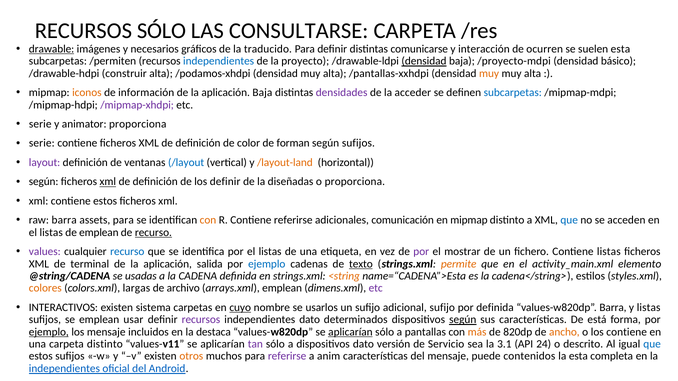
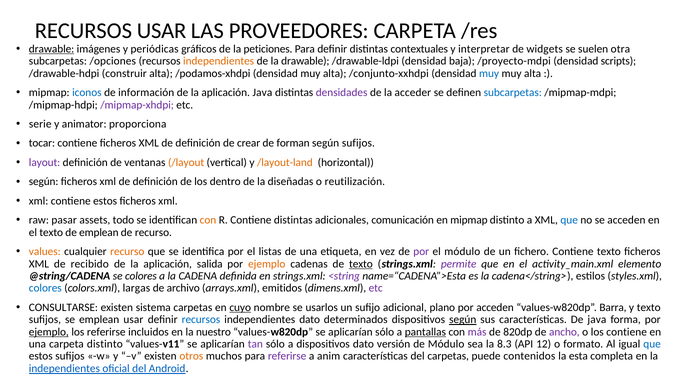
RECURSOS SÓLO: SÓLO -> USAR
CONSULTARSE: CONSULTARSE -> PROVEEDORES
necesarios: necesarios -> periódicas
traducido: traducido -> peticiones
comunicarse: comunicarse -> contextuales
interacción: interacción -> interpretar
ocurren: ocurren -> widgets
suelen esta: esta -> otra
/permiten: /permiten -> /opciones
independientes at (219, 61) colour: blue -> orange
la proyecto: proyecto -> drawable
densidad at (424, 61) underline: present -> none
básico: básico -> scripts
/pantallas-xxhdpi: /pantallas-xxhdpi -> /conjunto-xxhdpi
muy at (489, 73) colour: orange -> blue
iconos colour: orange -> blue
aplicación Baja: Baja -> Java
serie at (42, 143): serie -> tocar
color: color -> crear
/layout colour: blue -> orange
xml at (108, 182) underline: present -> none
los definir: definir -> dentro
o proporciona: proporciona -> reutilización
raw barra: barra -> pasar
assets para: para -> todo
Contiene referirse: referirse -> distintas
listas at (51, 233): listas -> texto
recurso at (153, 233) underline: present -> none
values colour: purple -> orange
recurso at (127, 252) colour: blue -> orange
el mostrar: mostrar -> módulo
Contiene listas: listas -> texto
terminal: terminal -> recibido
ejemplo at (267, 264) colour: blue -> orange
permite colour: orange -> purple
se usadas: usadas -> colores
<string colour: orange -> purple
colores at (45, 288) colour: orange -> blue
arrays.xml emplean: emplean -> emitidos
INTERACTIVOS: INTERACTIVOS -> CONSULTARSE
adicional sufijo: sufijo -> plano
por definida: definida -> acceden
y listas: listas -> texto
recursos at (201, 320) colour: purple -> blue
De está: está -> java
los mensaje: mensaje -> referirse
destaca: destaca -> nuestro
aplicarían at (350, 332) underline: present -> none
pantallas underline: none -> present
más colour: orange -> purple
ancho colour: orange -> purple
de Servicio: Servicio -> Módulo
3.1: 3.1 -> 8.3
24: 24 -> 12
descrito: descrito -> formato
del mensaje: mensaje -> carpetas
